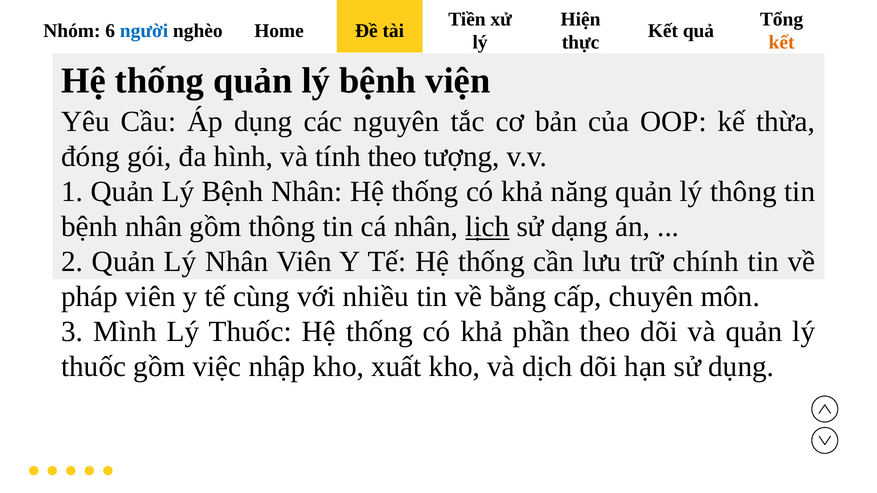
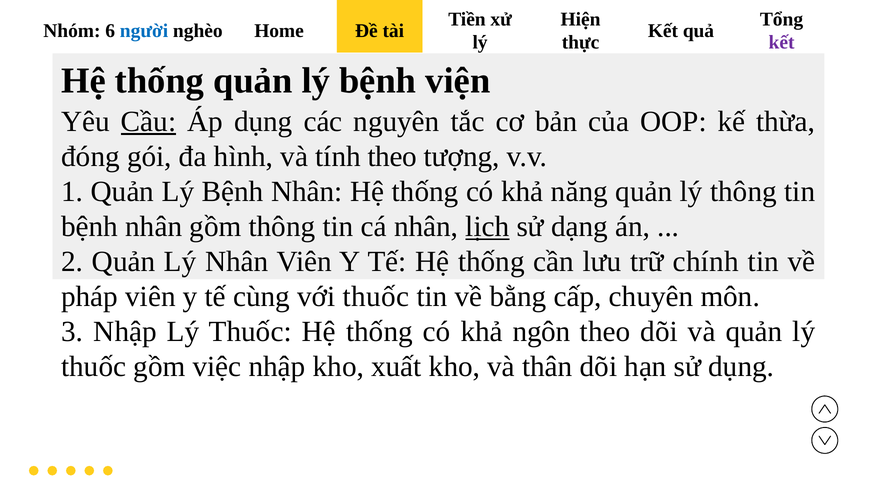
kết at (782, 42) colour: orange -> purple
Cầu underline: none -> present
với nhiều: nhiều -> thuốc
3 Mình: Mình -> Nhập
phần: phần -> ngôn
dịch: dịch -> thân
